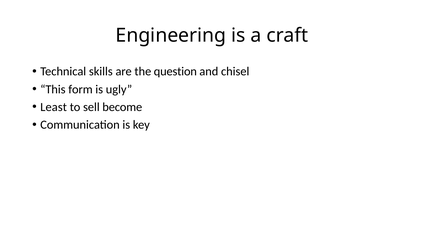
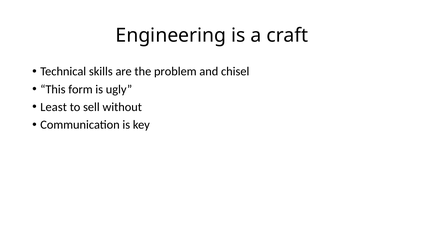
question: question -> problem
become: become -> without
